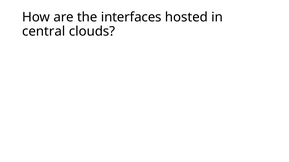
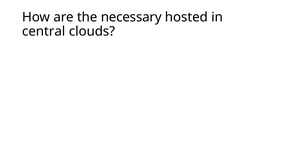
interfaces: interfaces -> necessary
